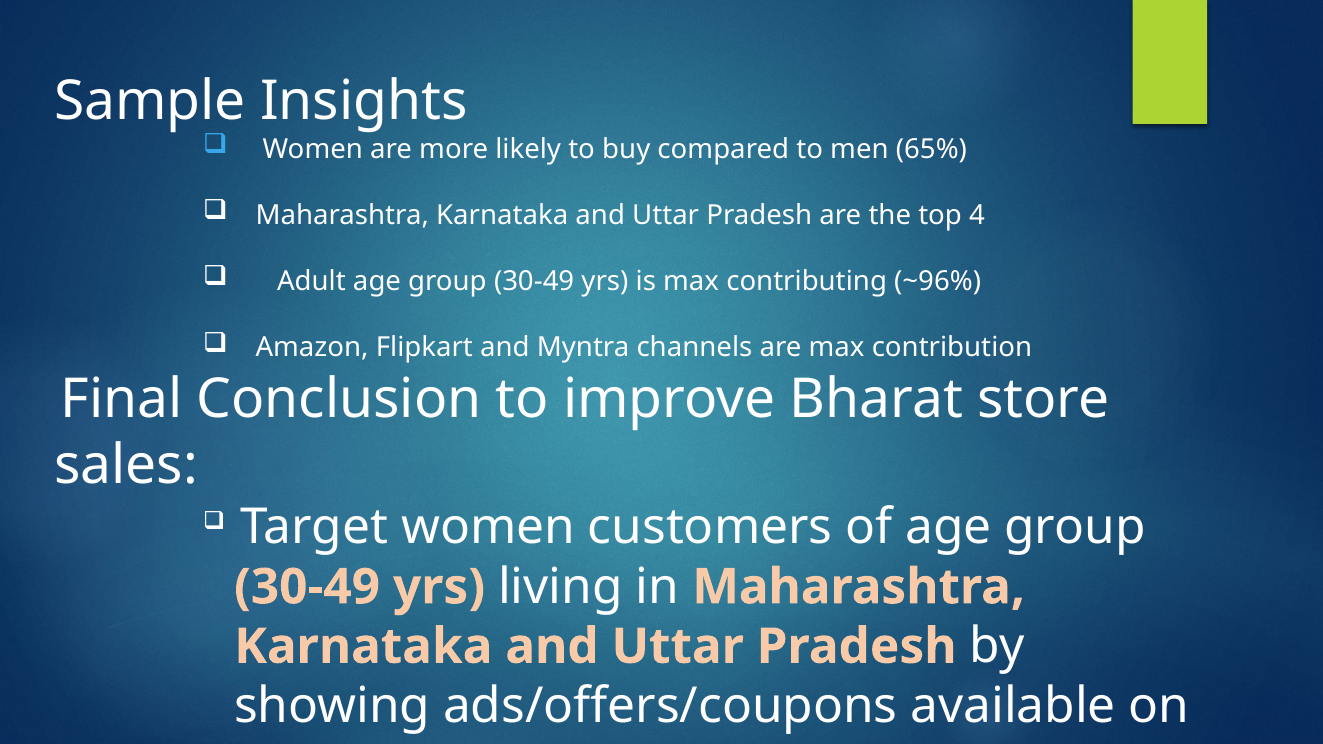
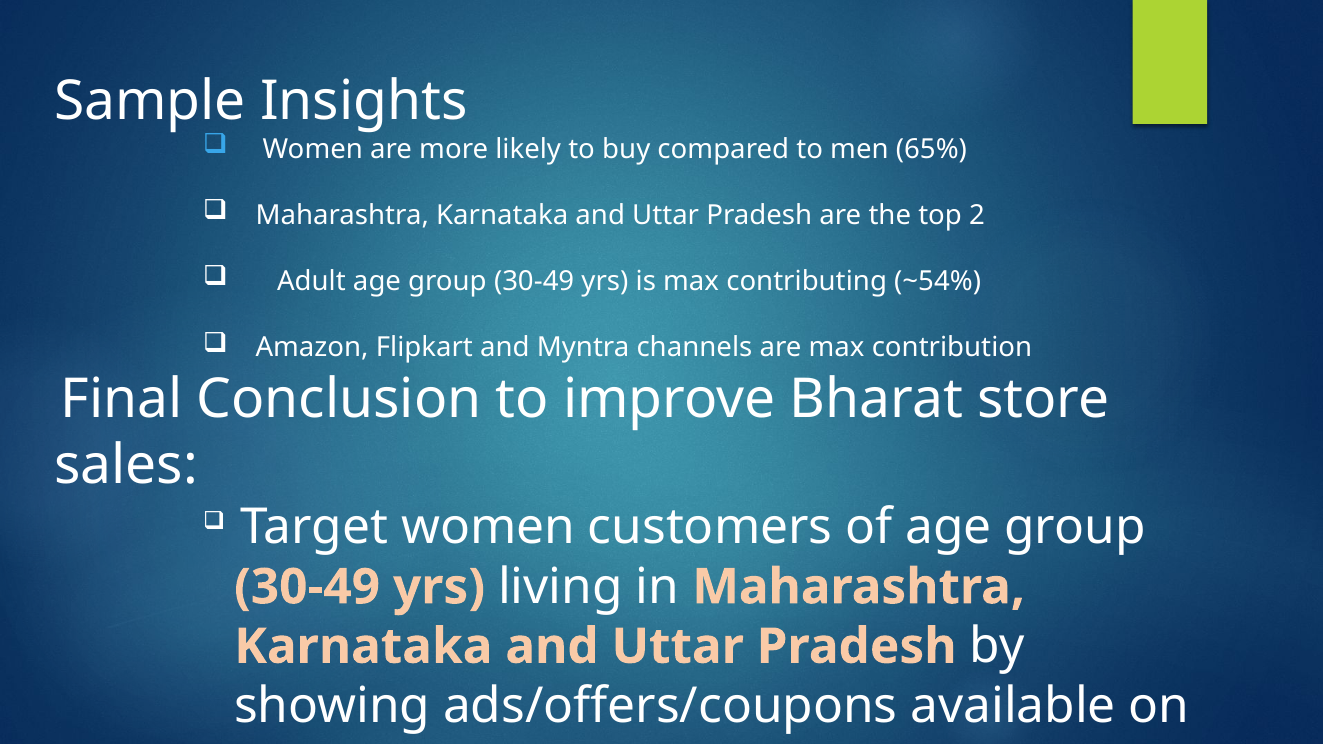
4: 4 -> 2
~96%: ~96% -> ~54%
